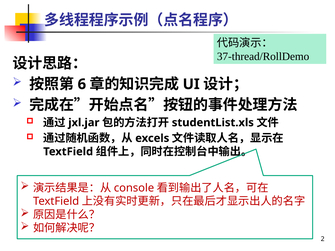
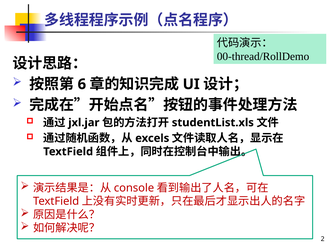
37-thread/RollDemo: 37-thread/RollDemo -> 00-thread/RollDemo
